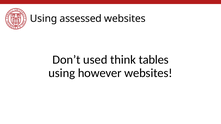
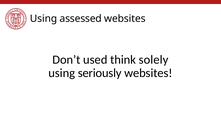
tables: tables -> solely
however: however -> seriously
